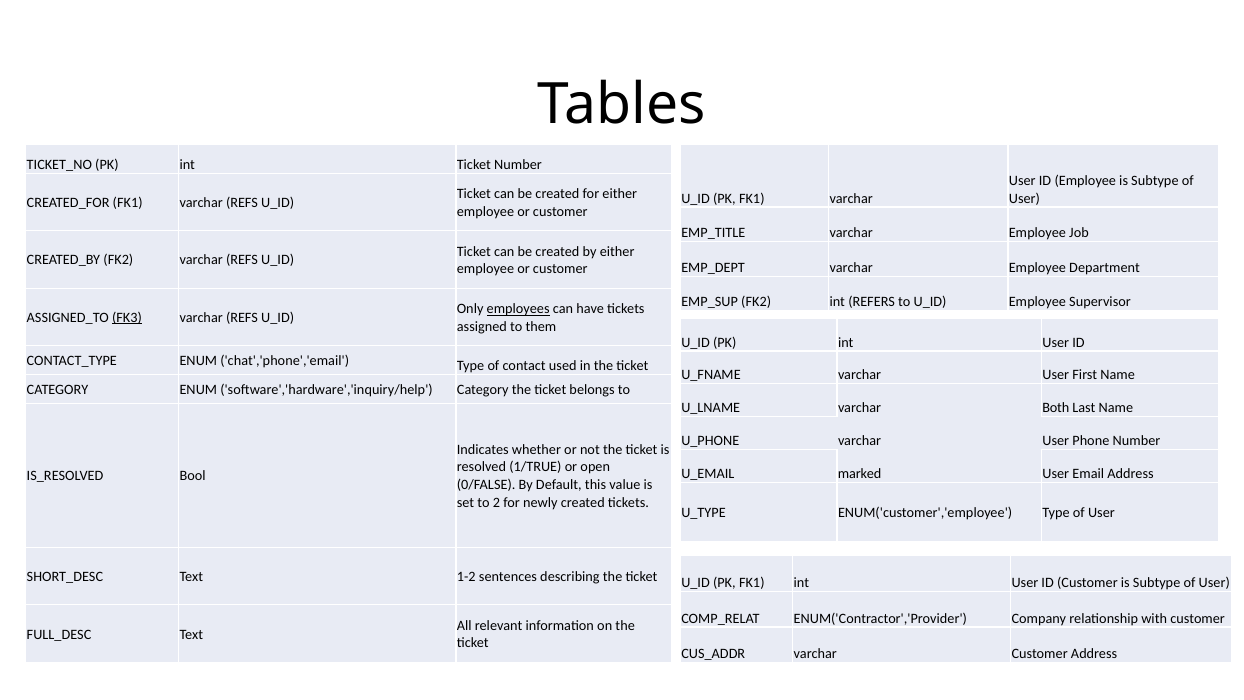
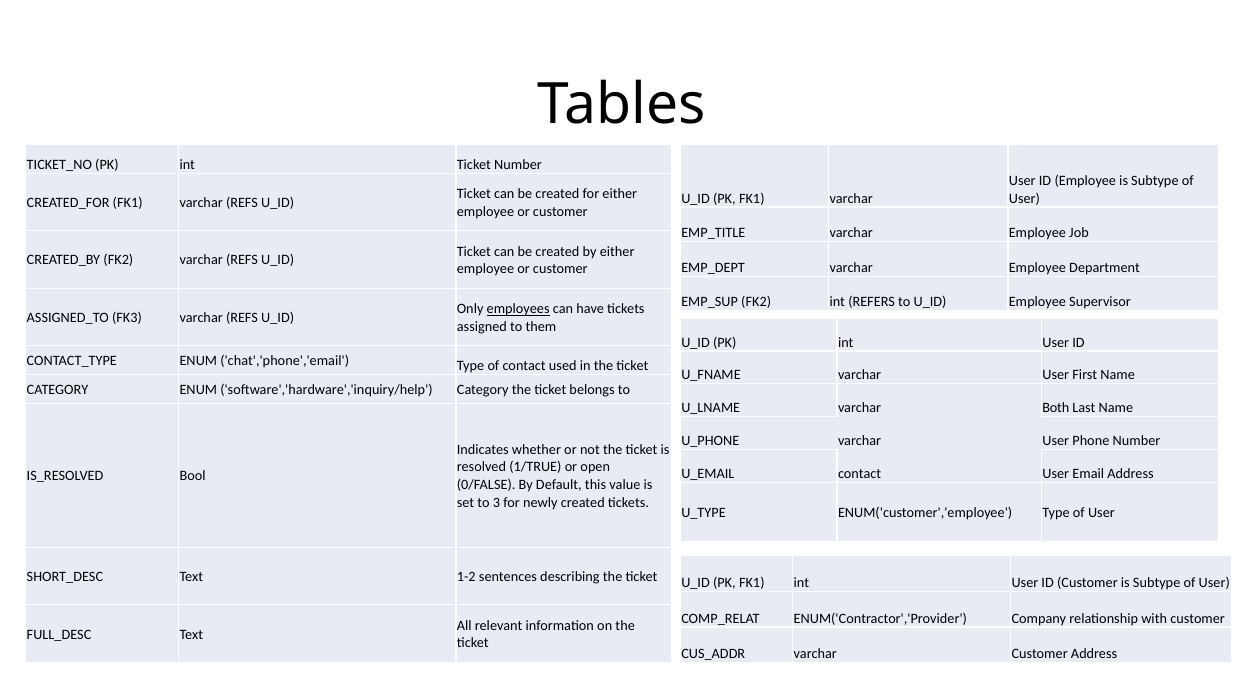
FK3 underline: present -> none
marked at (860, 474): marked -> contact
2: 2 -> 3
